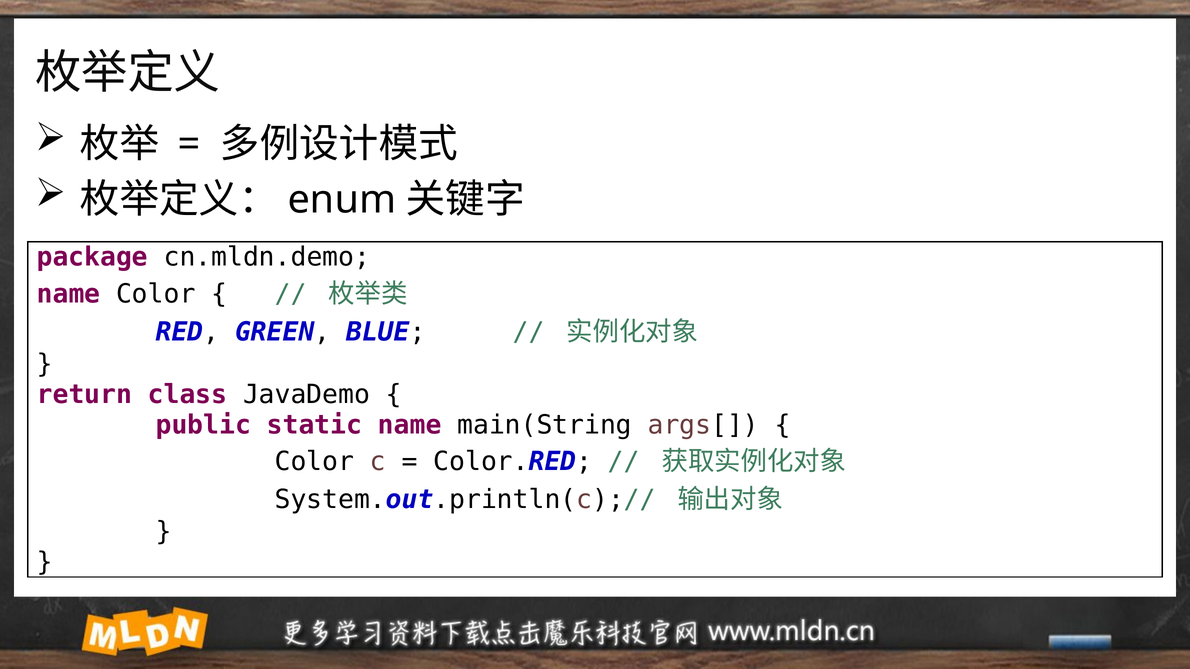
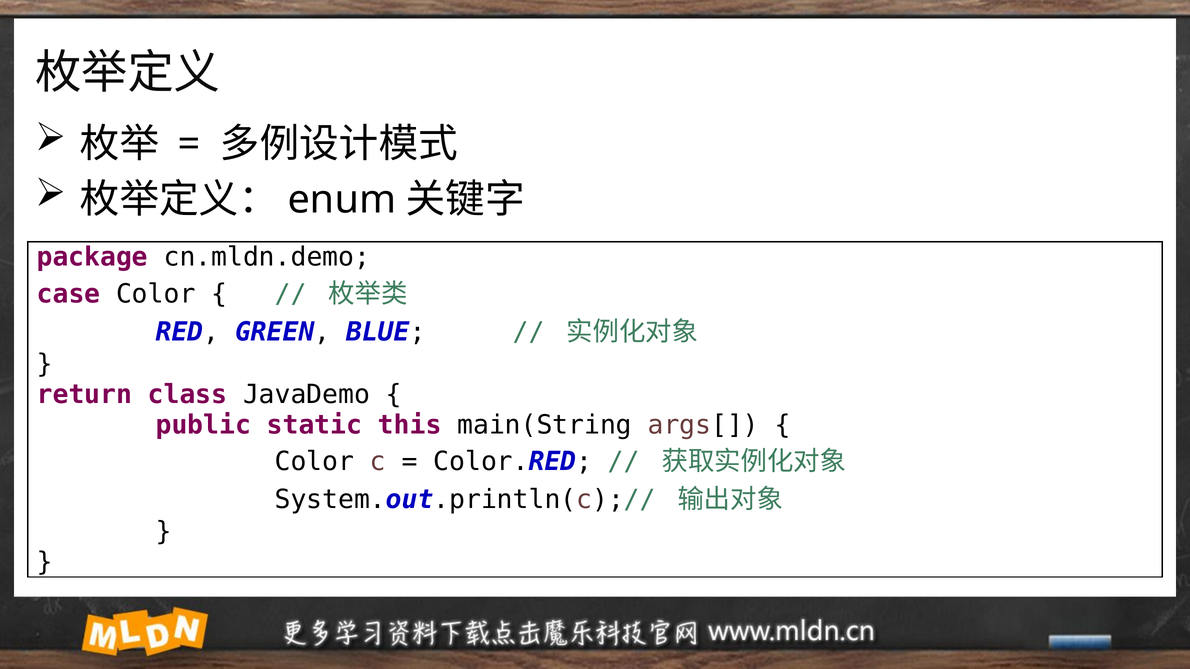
name at (69, 294): name -> case
static name: name -> this
